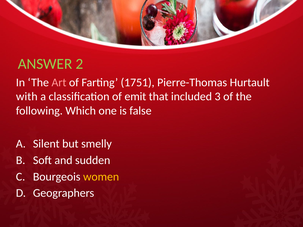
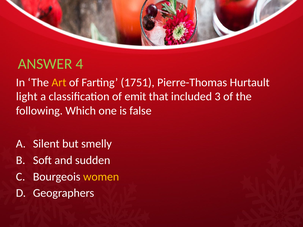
2: 2 -> 4
Art colour: pink -> yellow
with: with -> light
